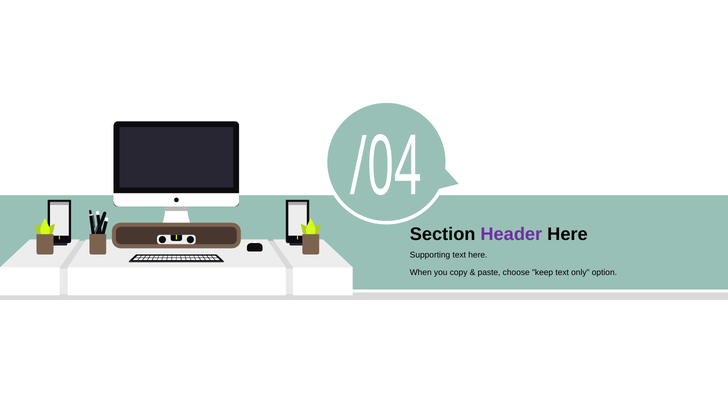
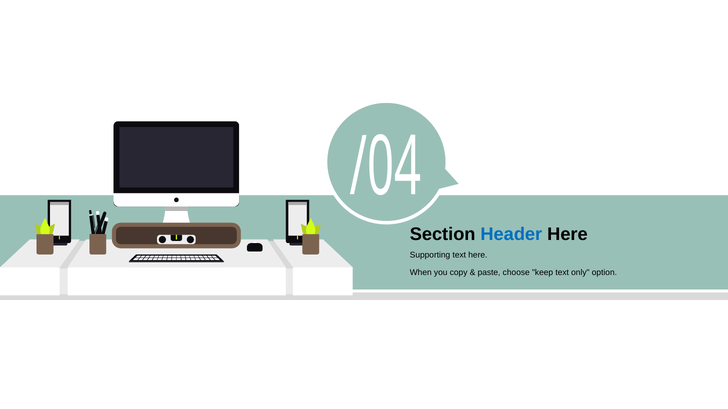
Header colour: purple -> blue
